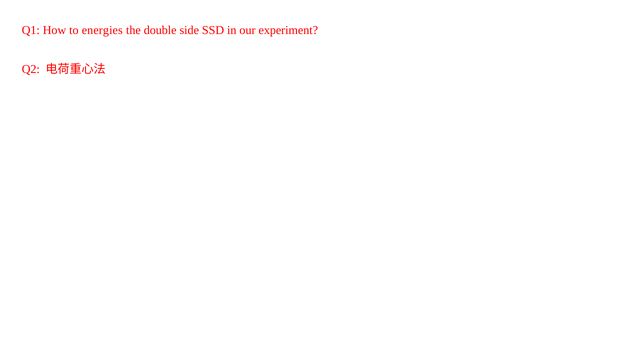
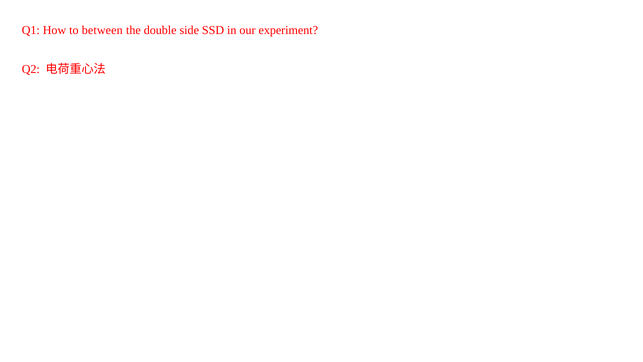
energies: energies -> between
